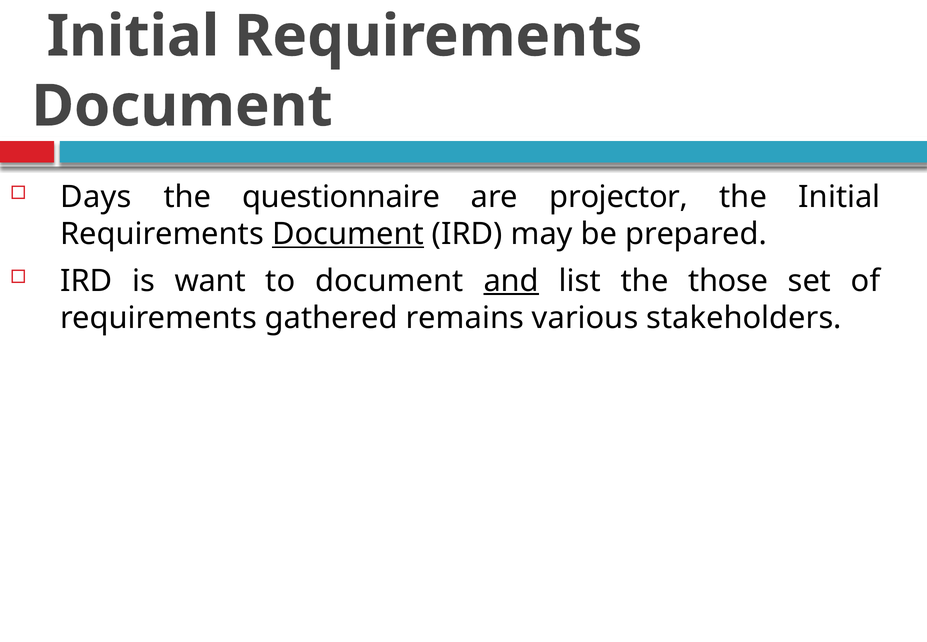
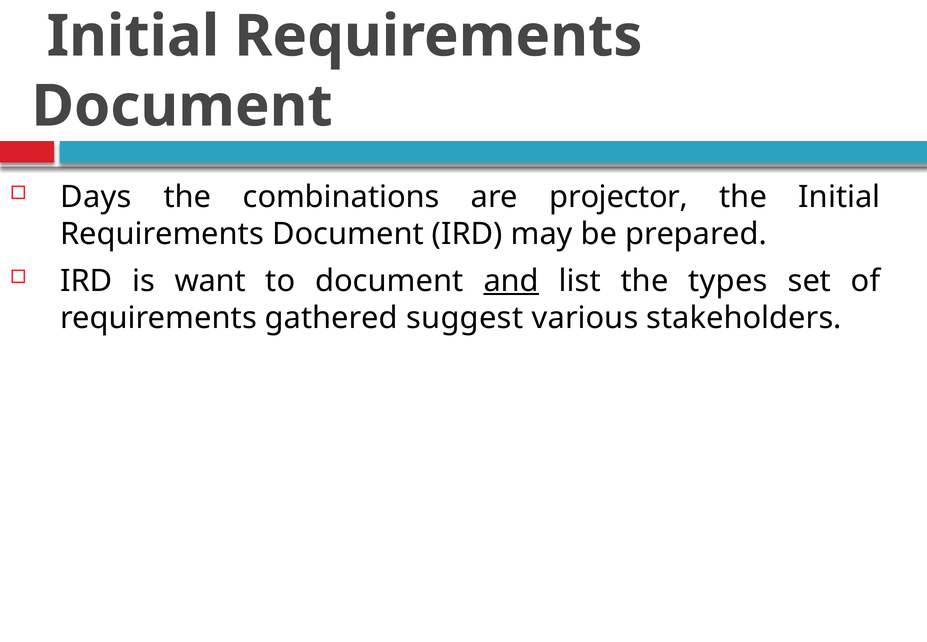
questionnaire: questionnaire -> combinations
Document at (348, 234) underline: present -> none
those: those -> types
remains: remains -> suggest
